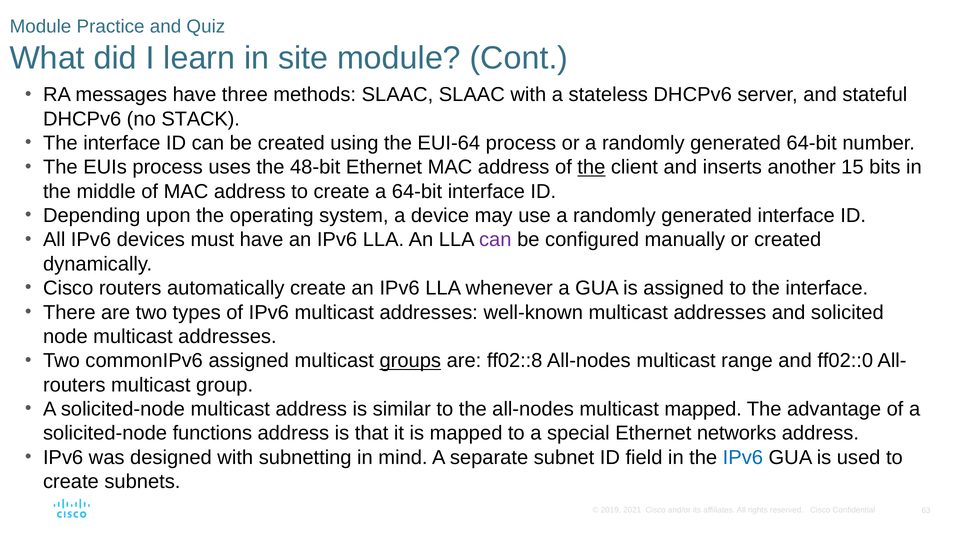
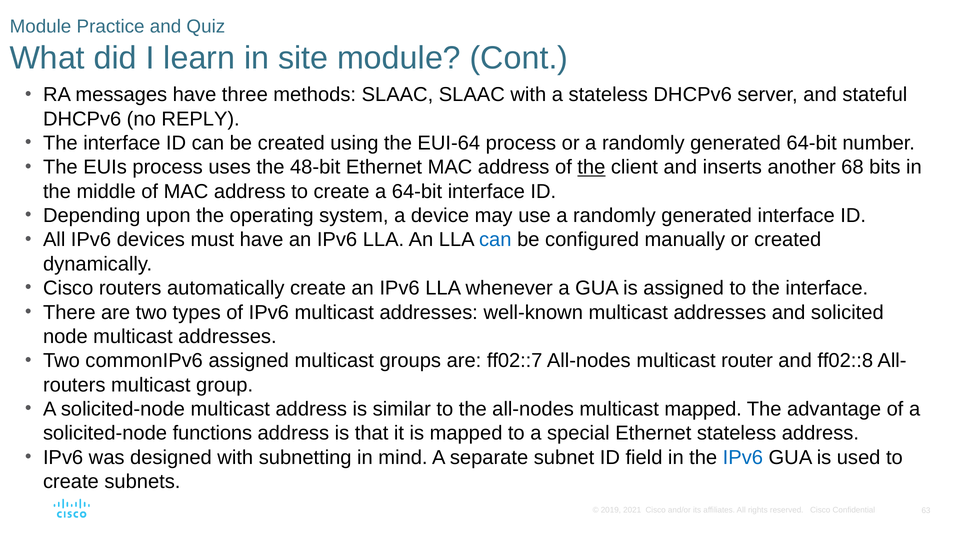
STACK: STACK -> REPLY
15: 15 -> 68
can at (495, 240) colour: purple -> blue
groups underline: present -> none
ff02::8: ff02::8 -> ff02::7
range: range -> router
ff02::0: ff02::0 -> ff02::8
Ethernet networks: networks -> stateless
